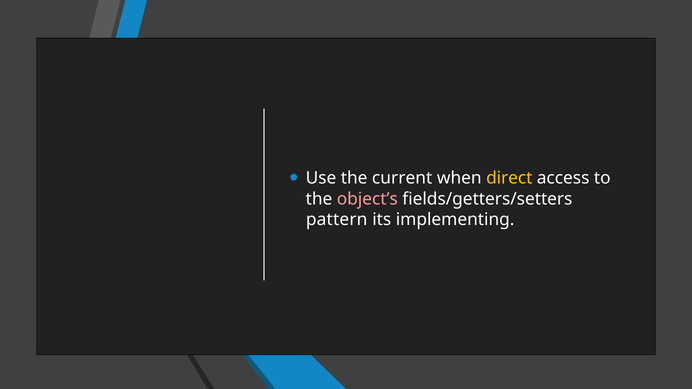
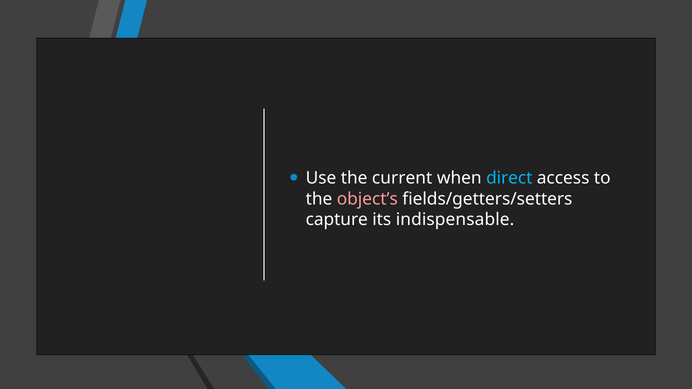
direct colour: yellow -> light blue
pattern: pattern -> capture
implementing: implementing -> indispensable
